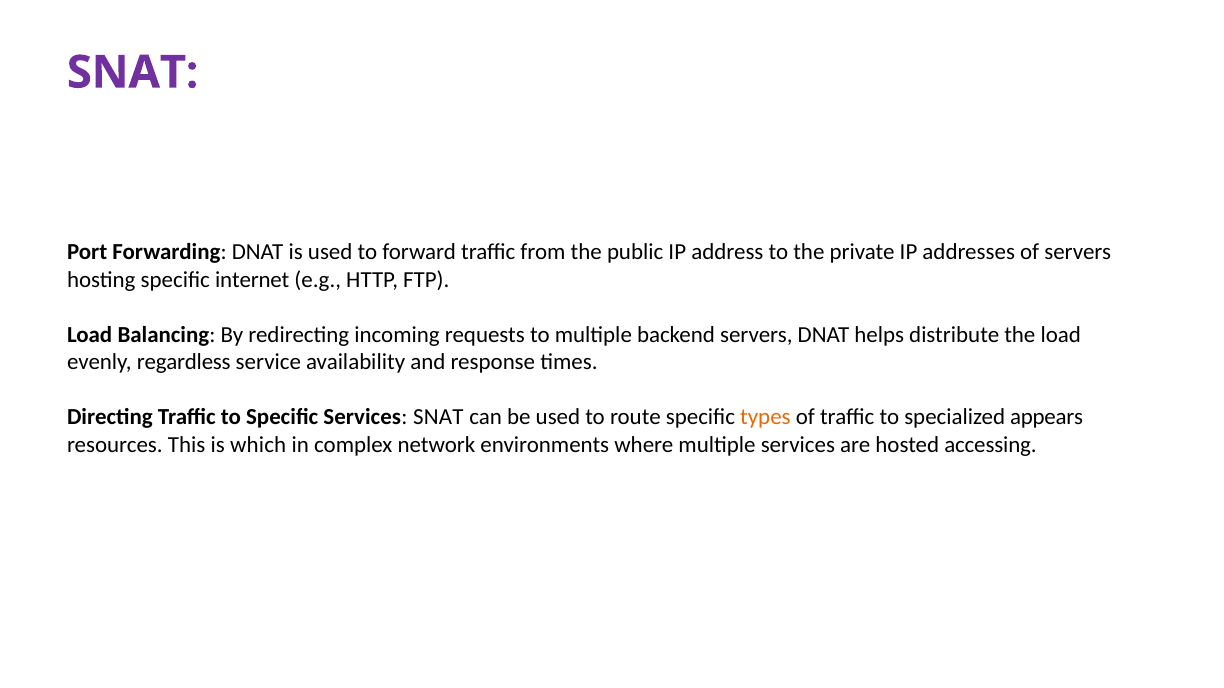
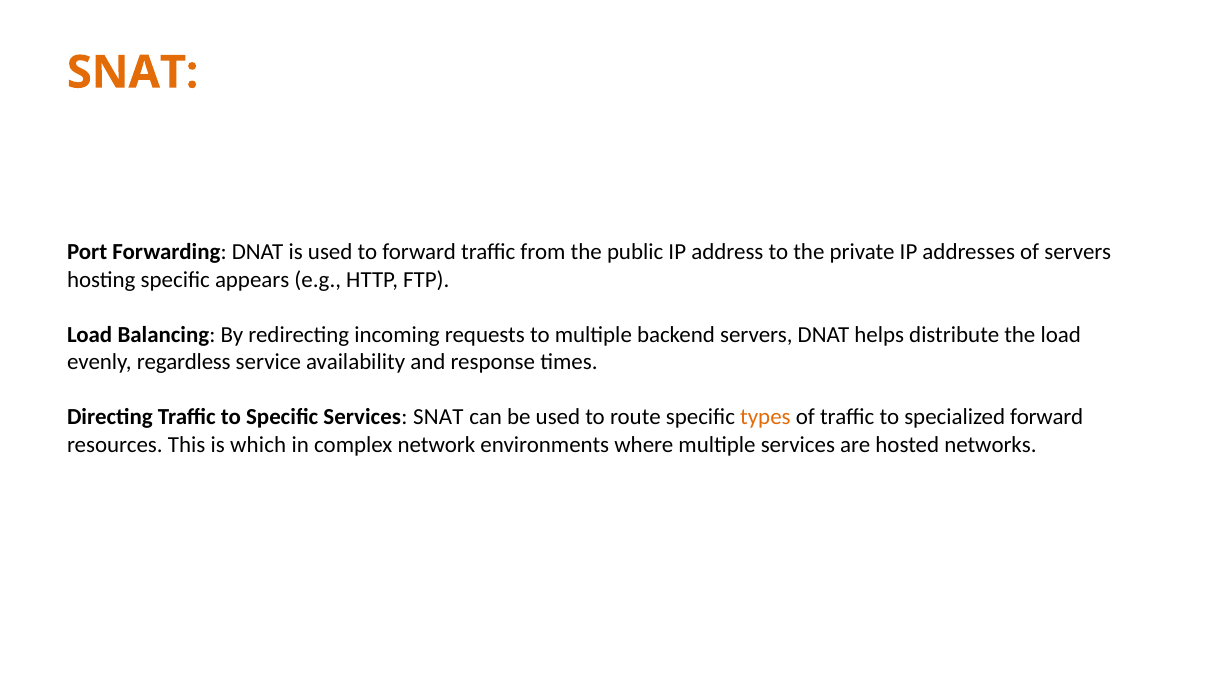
SNAT at (133, 73) colour: purple -> orange
internet: internet -> appears
specialized appears: appears -> forward
accessing: accessing -> networks
